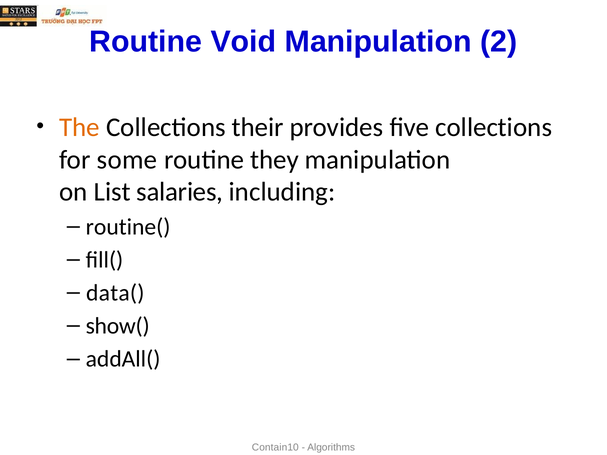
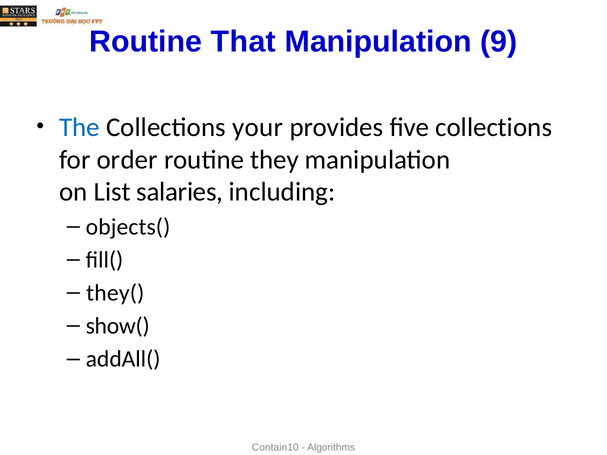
Void: Void -> That
2: 2 -> 9
The colour: orange -> blue
their: their -> your
some: some -> order
routine(: routine( -> objects(
data(: data( -> they(
